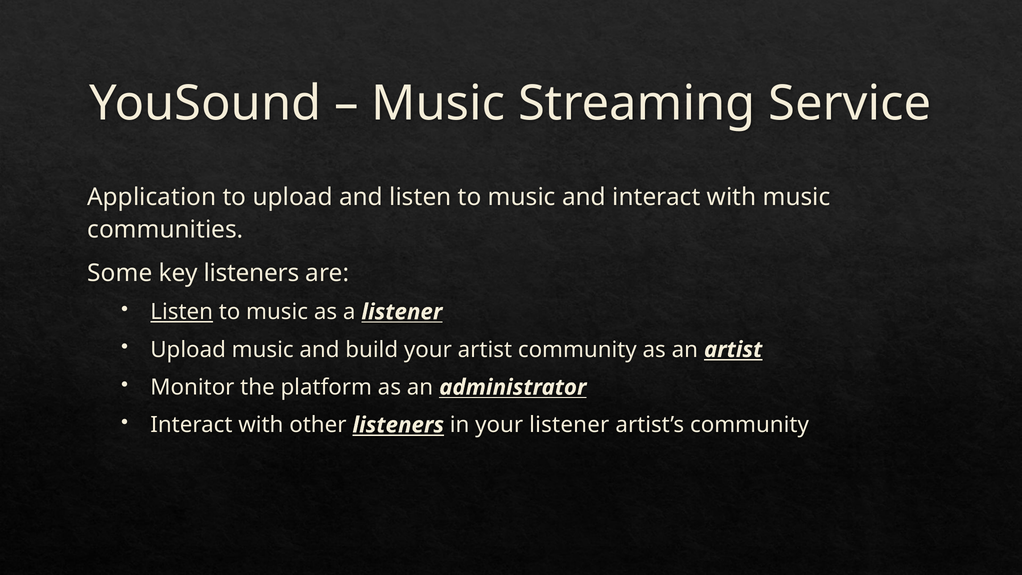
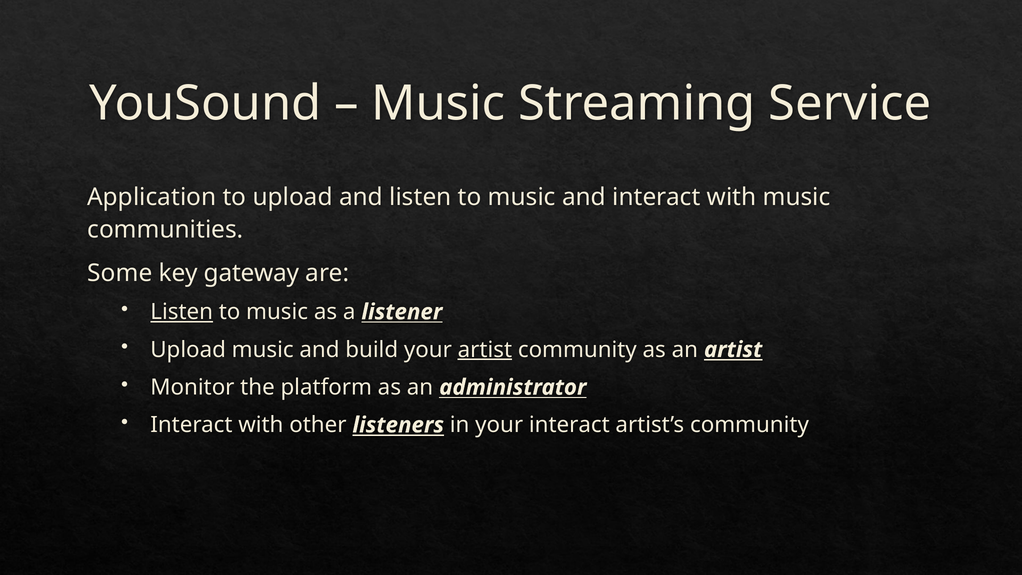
key listeners: listeners -> gateway
artist at (485, 350) underline: none -> present
your listener: listener -> interact
